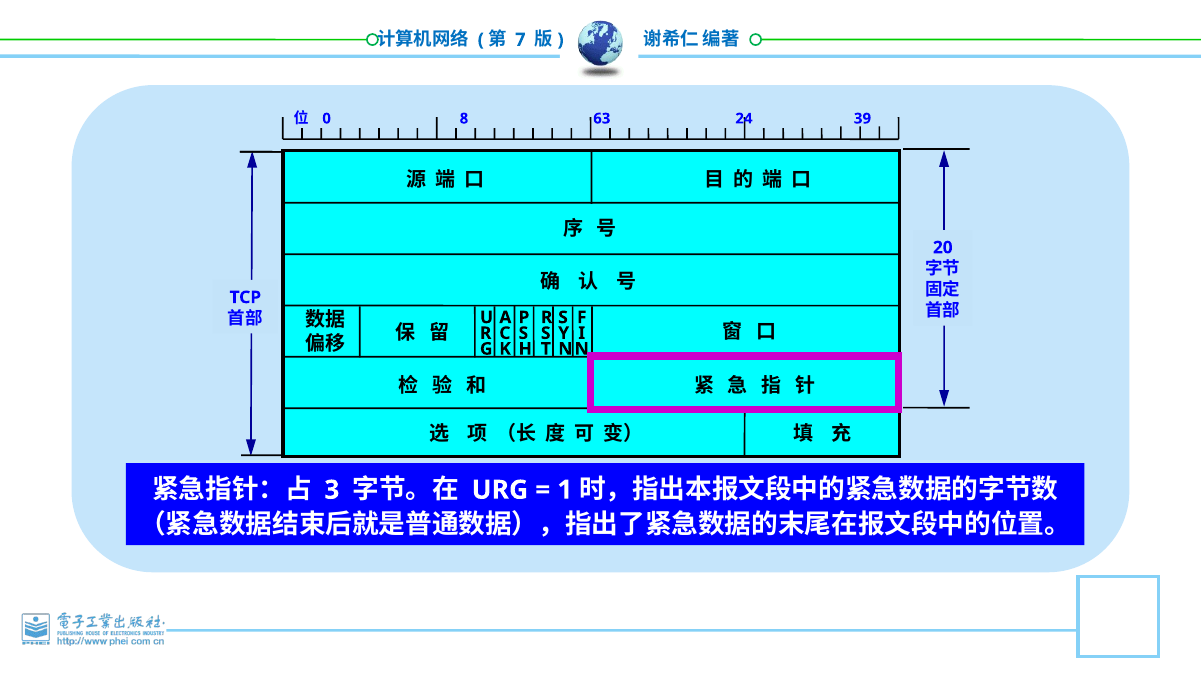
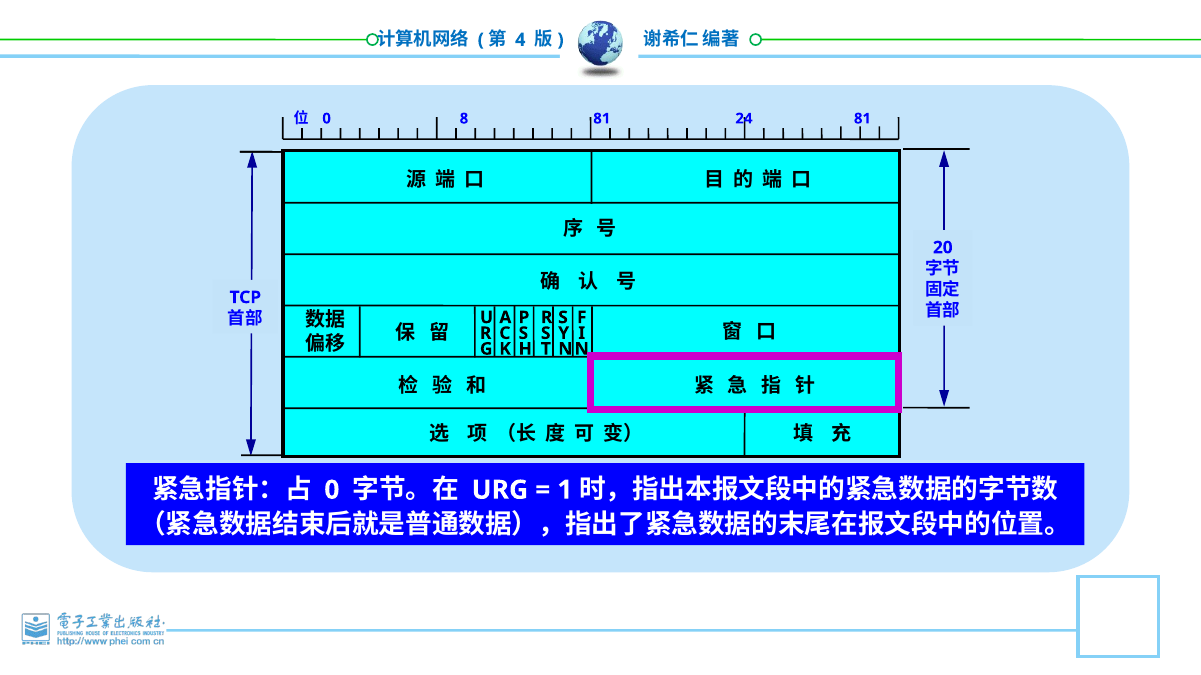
7: 7 -> 4
8 63: 63 -> 81
24 39: 39 -> 81
3 at (332, 490): 3 -> 0
